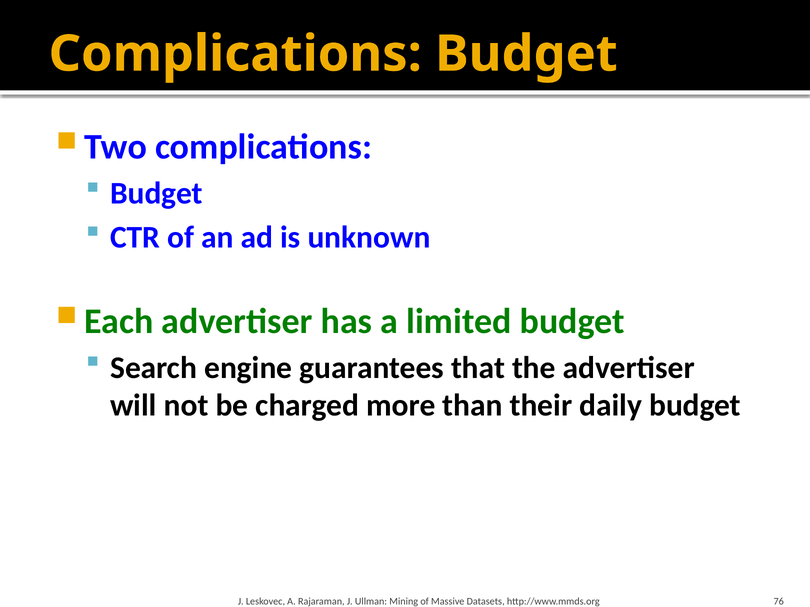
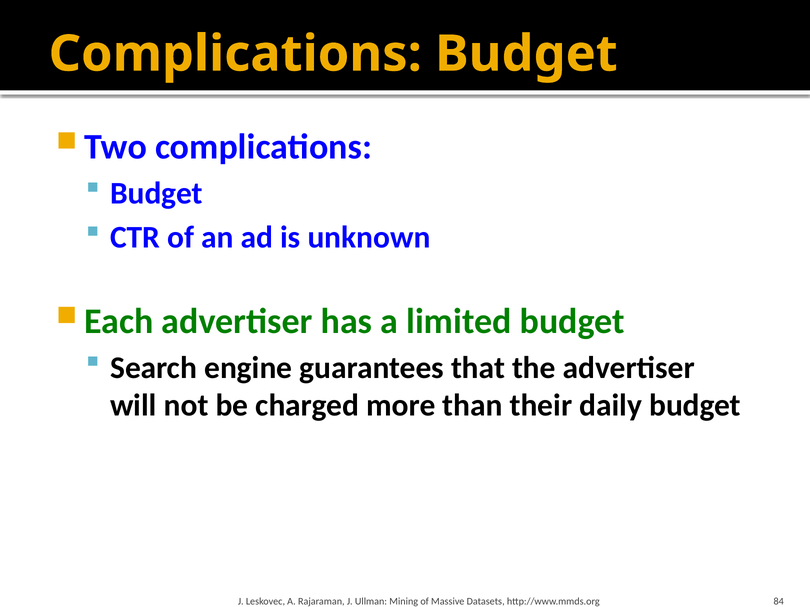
76: 76 -> 84
